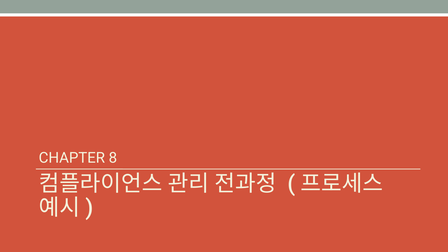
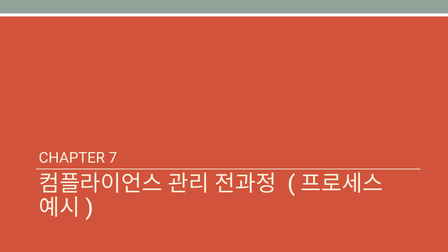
8: 8 -> 7
